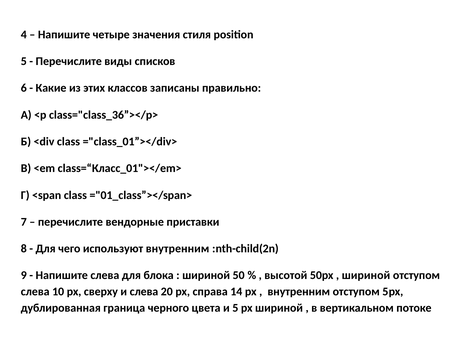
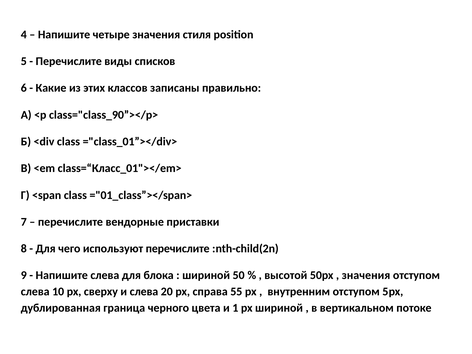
class="class_36”></p>: class="class_36”></p> -> class="class_90”></p>
используют внутренним: внутренним -> перечислите
шириной at (366, 275): шириной -> значения
14: 14 -> 55
и 5: 5 -> 1
